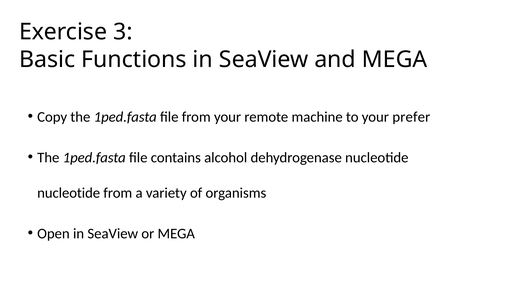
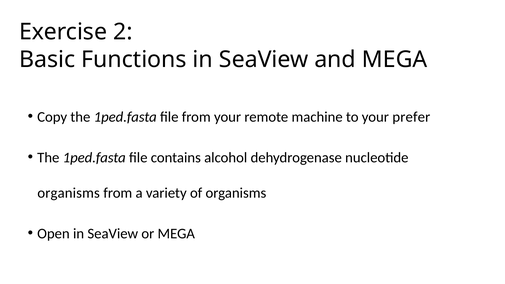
3: 3 -> 2
nucleotide at (69, 193): nucleotide -> organisms
